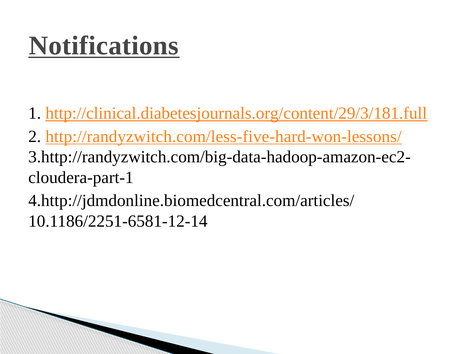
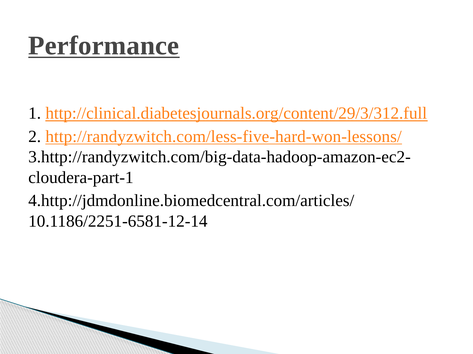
Notifications: Notifications -> Performance
http://clinical.diabetesjournals.org/content/29/3/181.full: http://clinical.diabetesjournals.org/content/29/3/181.full -> http://clinical.diabetesjournals.org/content/29/3/312.full
